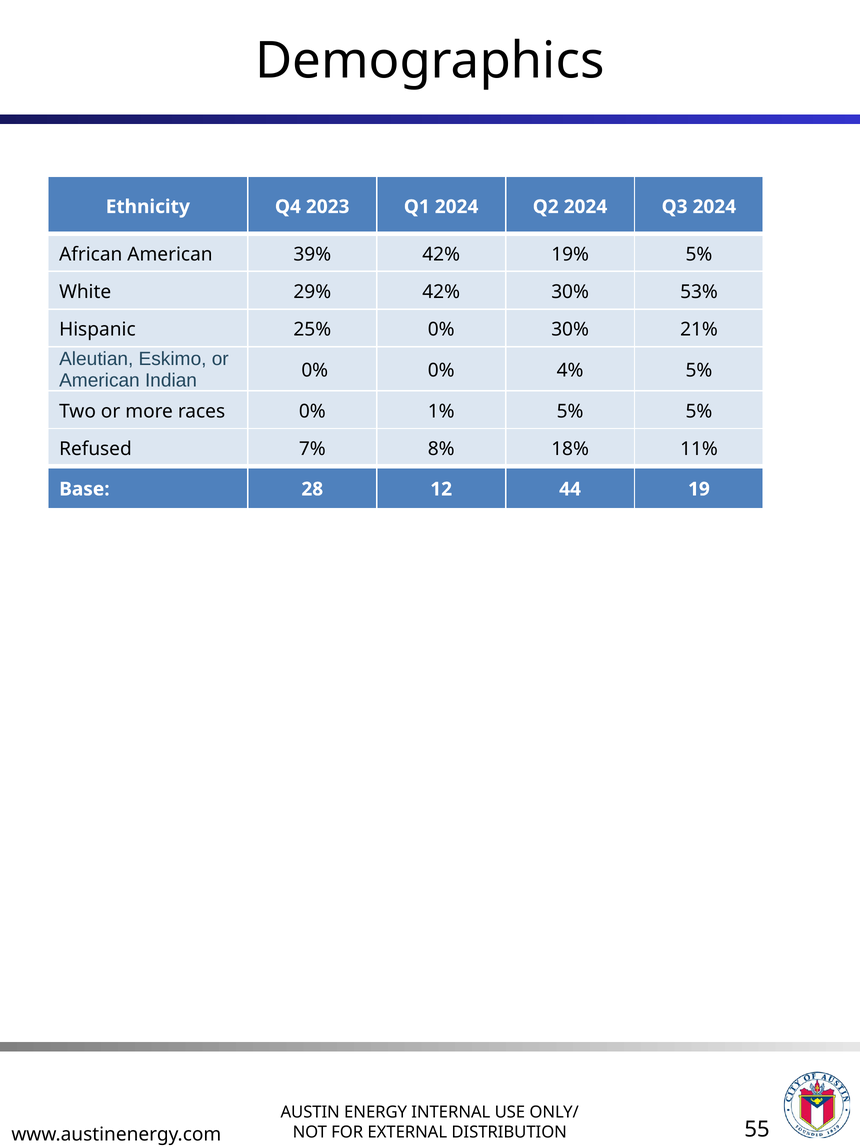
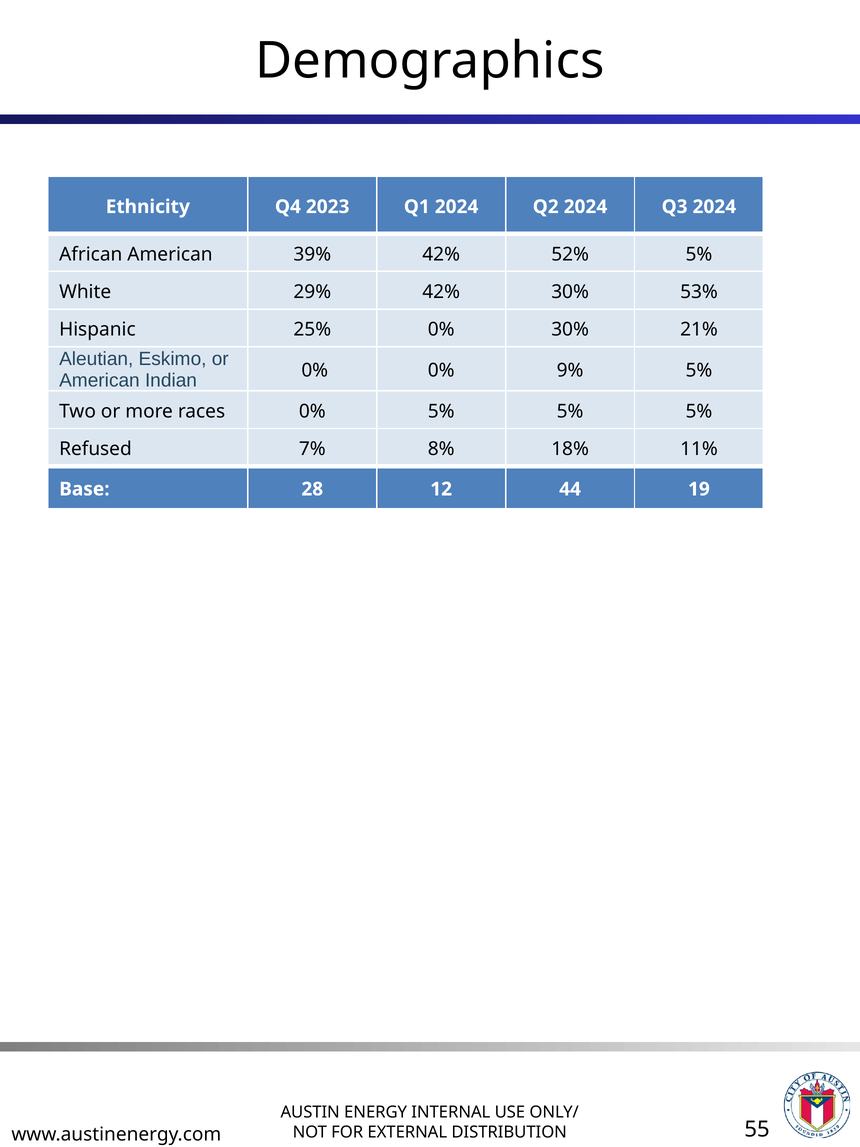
19%: 19% -> 52%
4%: 4% -> 9%
0% 1%: 1% -> 5%
